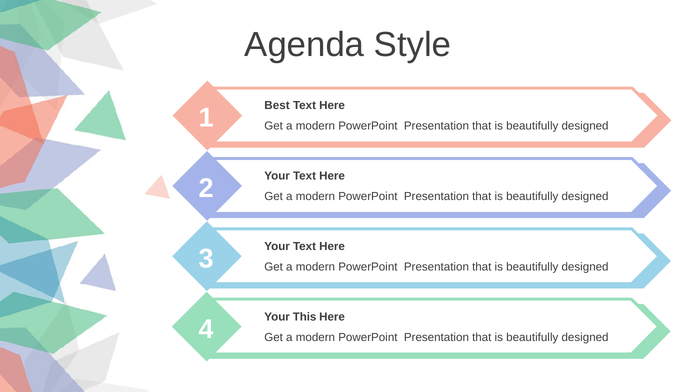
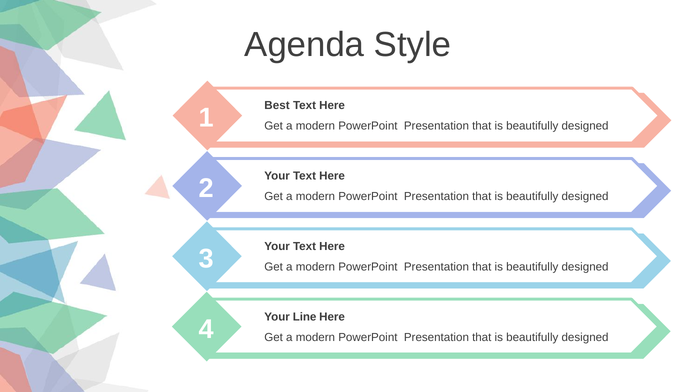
This: This -> Line
